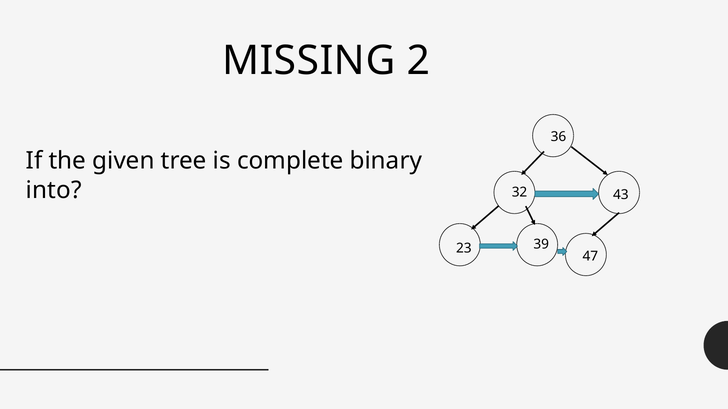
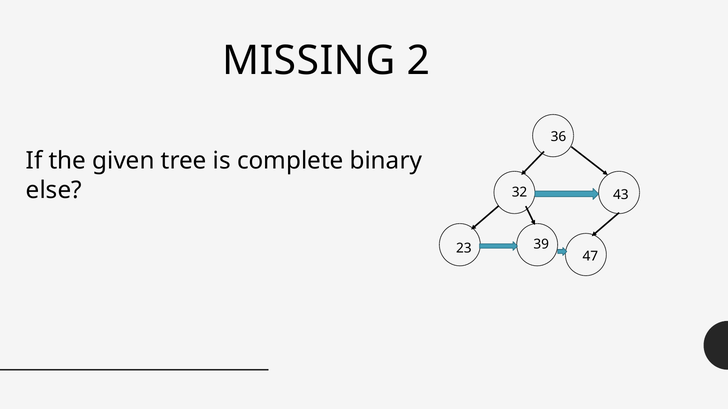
into: into -> else
